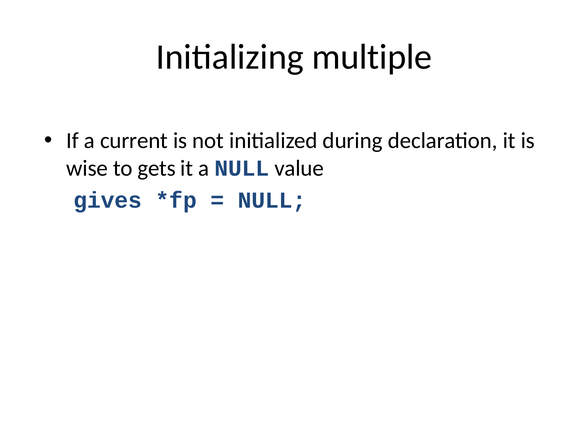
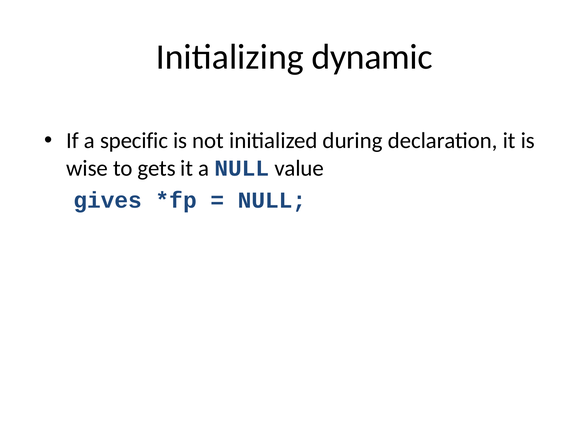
multiple: multiple -> dynamic
current: current -> specific
